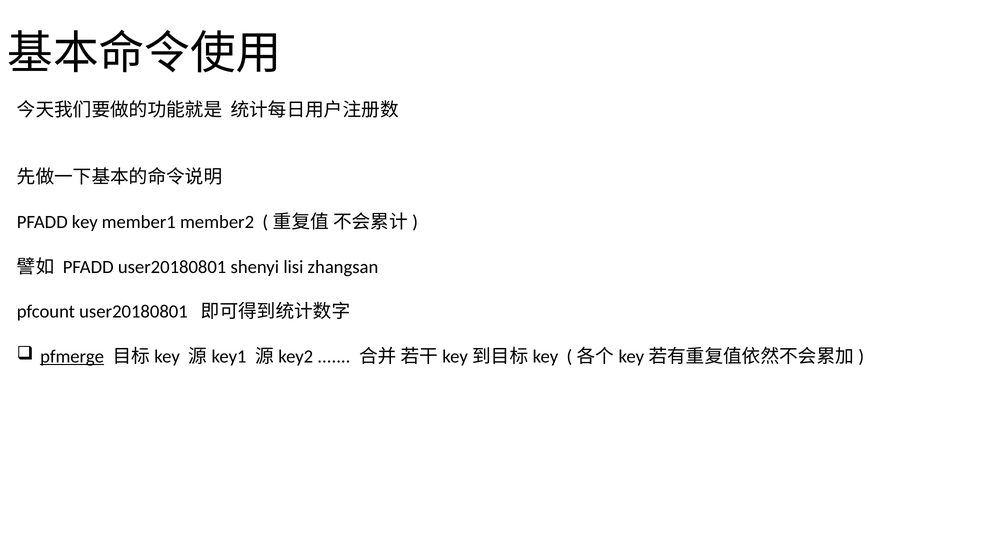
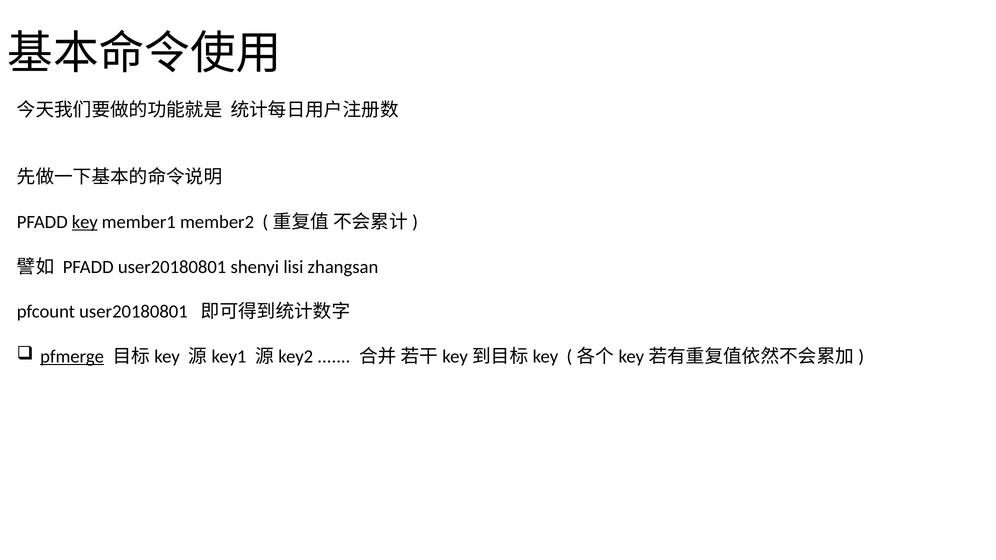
key underline: none -> present
